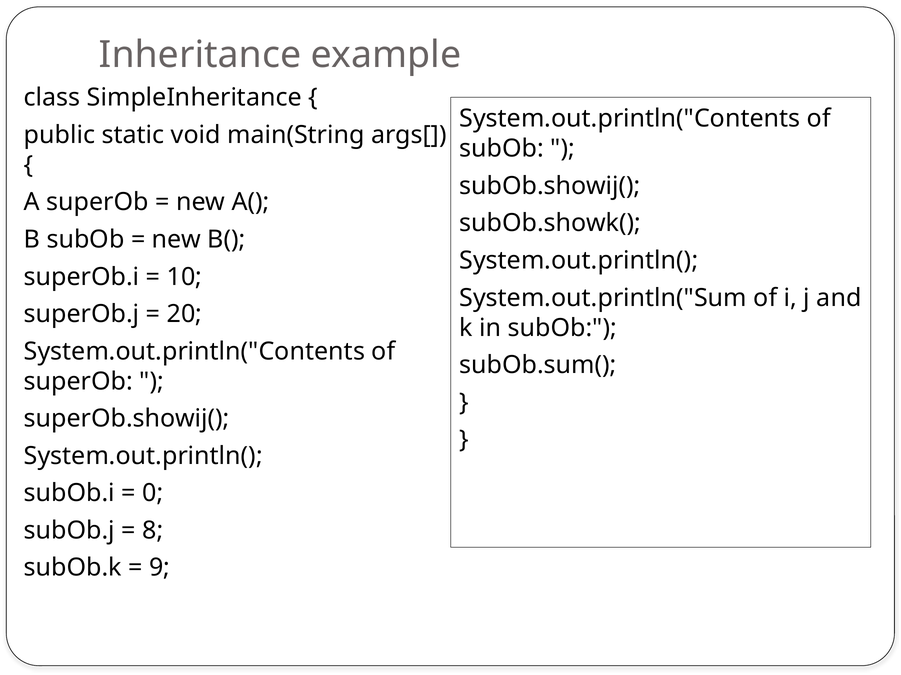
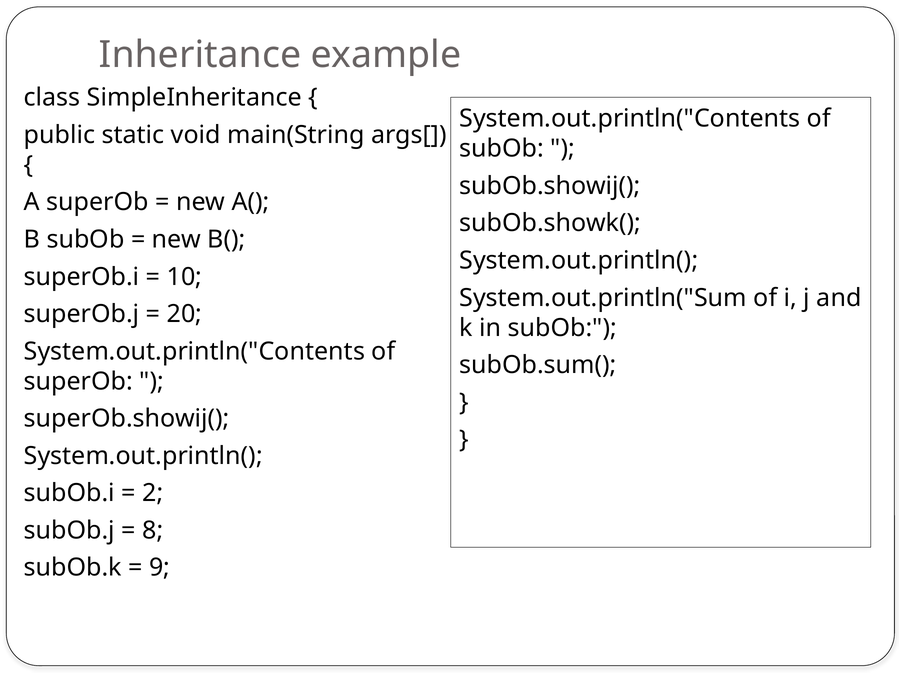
0: 0 -> 2
